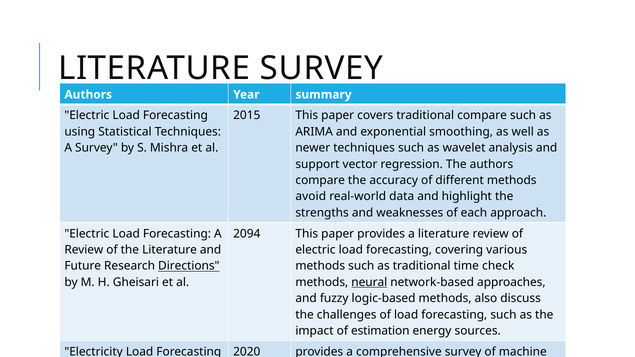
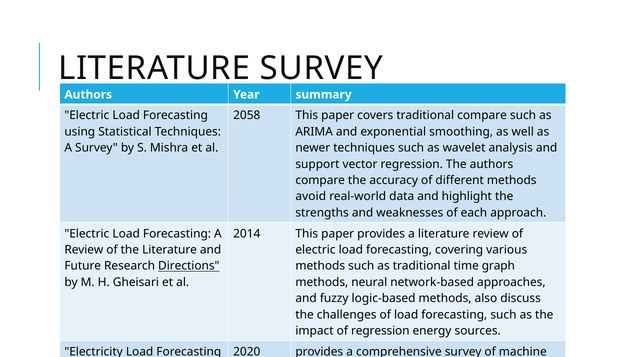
2015: 2015 -> 2058
2094: 2094 -> 2014
check: check -> graph
neural underline: present -> none
of estimation: estimation -> regression
